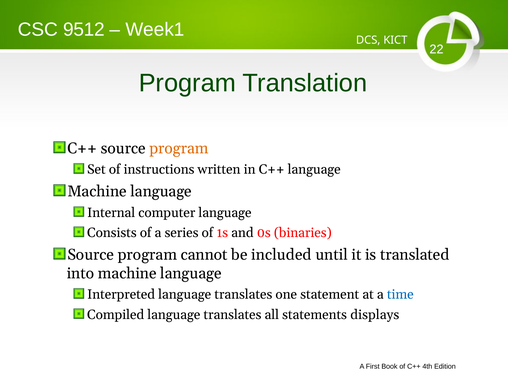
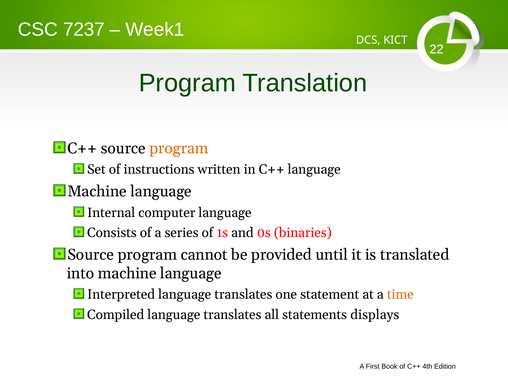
9512: 9512 -> 7237
included: included -> provided
time colour: blue -> orange
